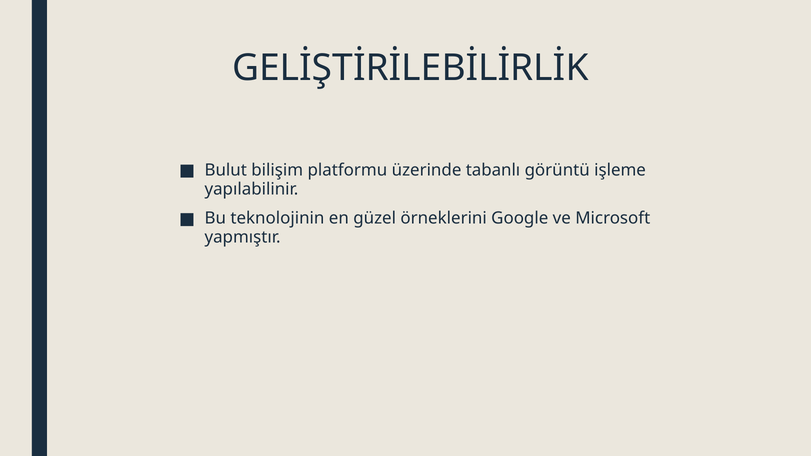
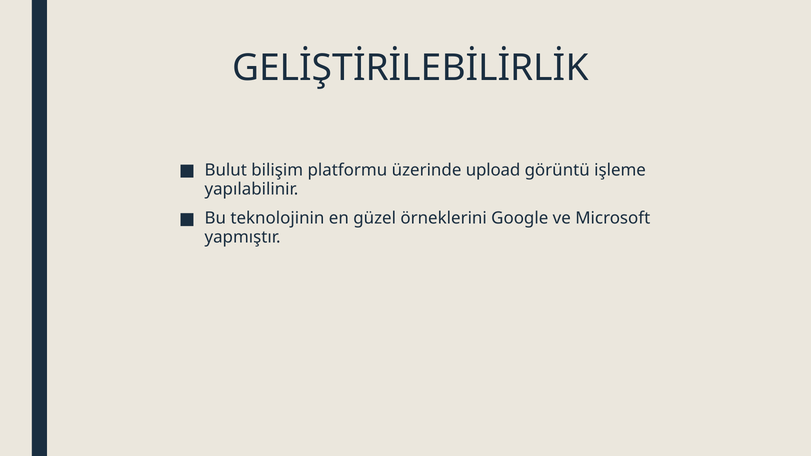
tabanlı: tabanlı -> upload
